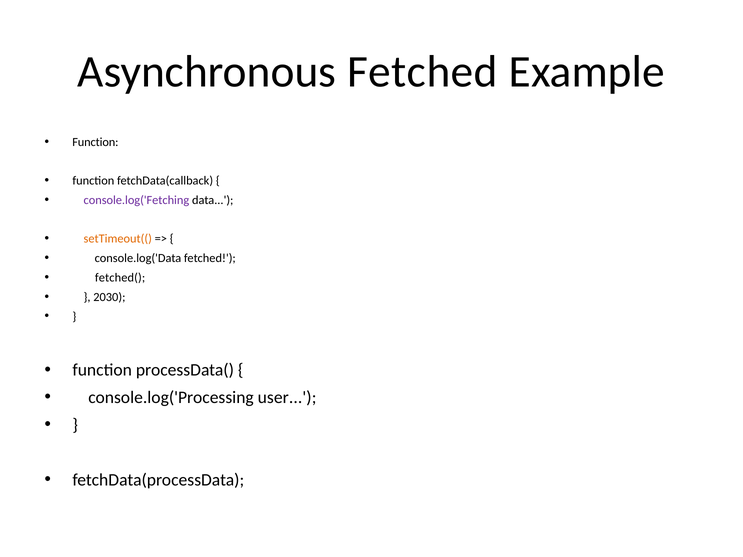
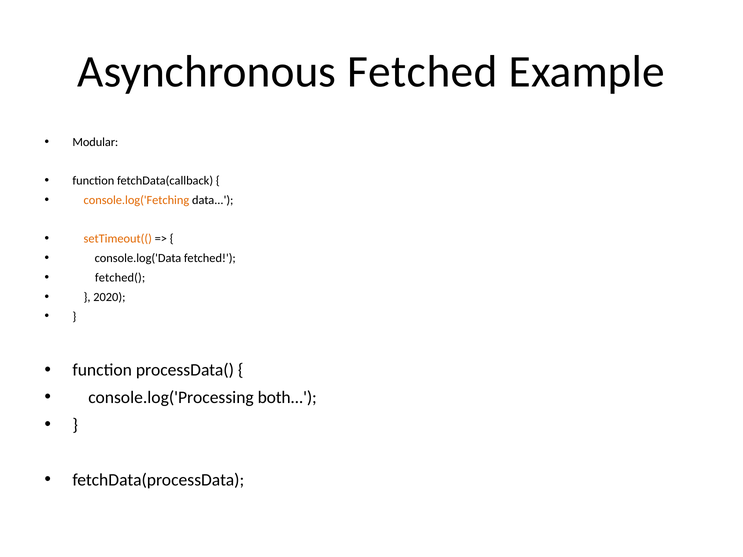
Function at (95, 142): Function -> Modular
console.log('Fetching colour: purple -> orange
2030: 2030 -> 2020
user: user -> both
